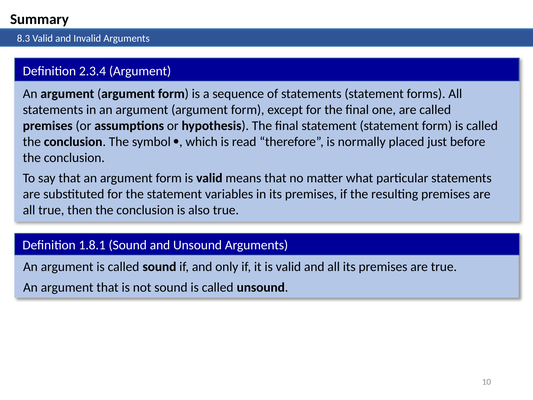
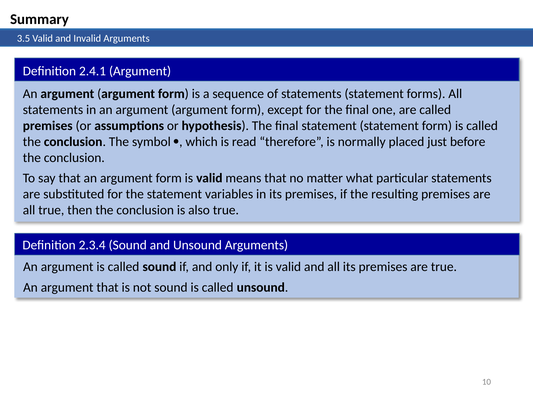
8.3: 8.3 -> 3.5
2.3.4: 2.3.4 -> 2.4.1
1.8.1: 1.8.1 -> 2.3.4
